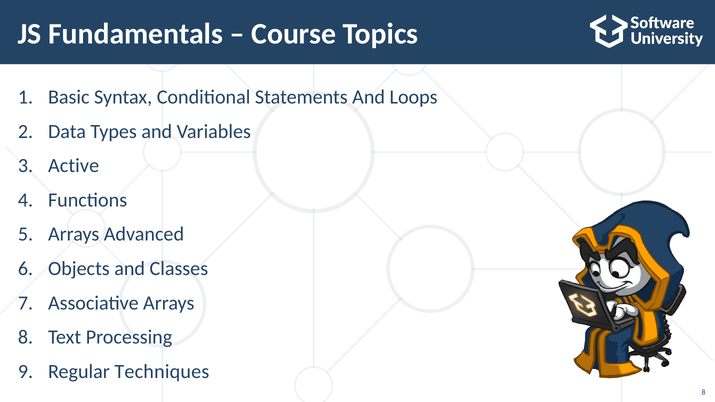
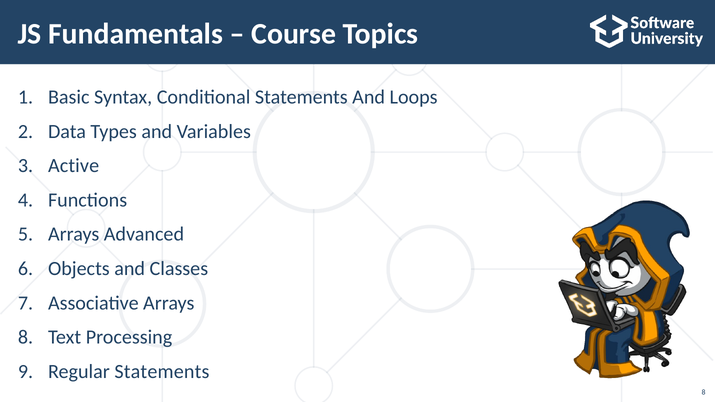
Regular Techniques: Techniques -> Statements
